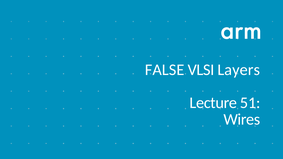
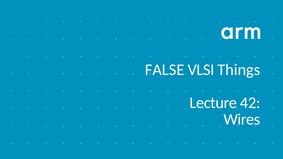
Layers: Layers -> Things
51: 51 -> 42
